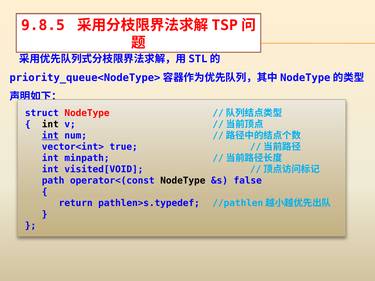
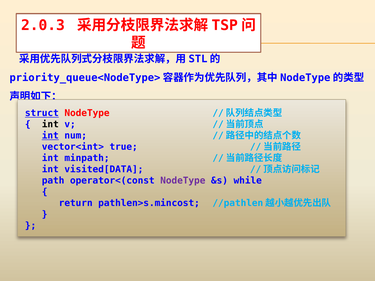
9.8.5: 9.8.5 -> 2.0.3
struct underline: none -> present
visited[VOID: visited[VOID -> visited[DATA
NodeType at (183, 181) colour: black -> purple
false: false -> while
pathlen>s.typedef: pathlen>s.typedef -> pathlen>s.mincost
